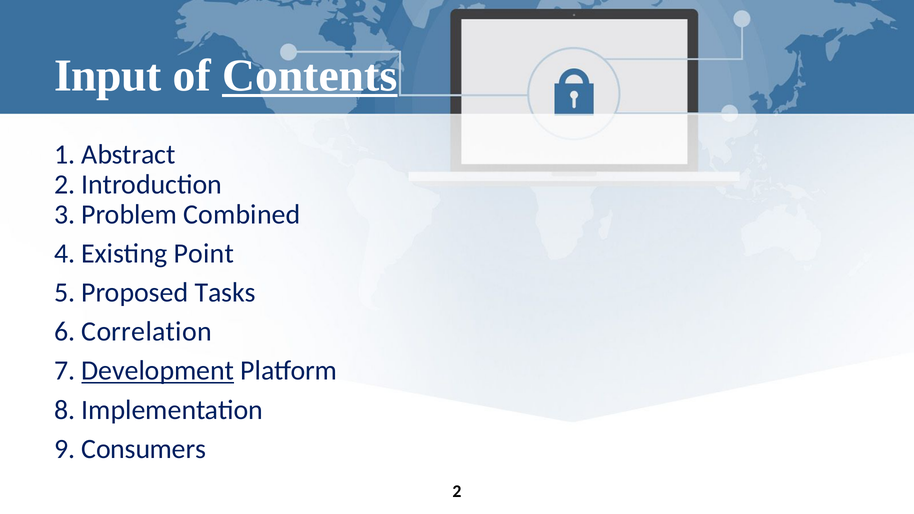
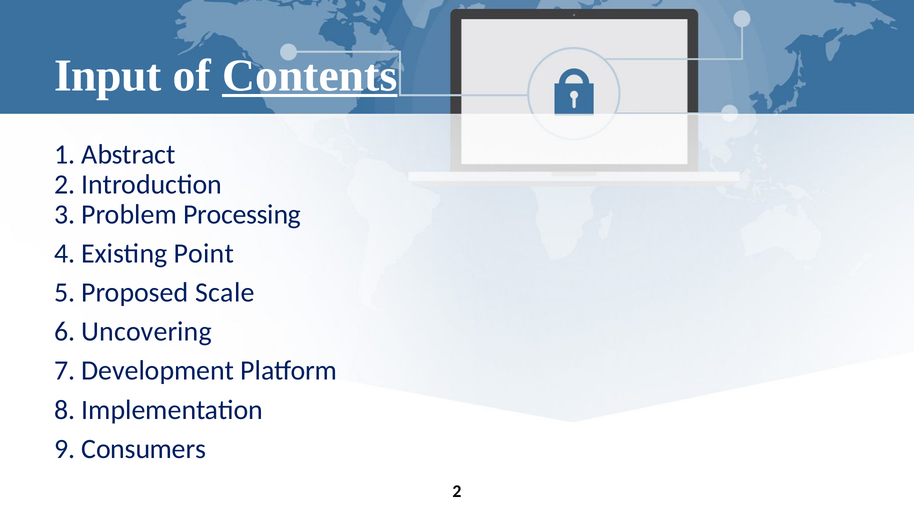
Combined: Combined -> Processing
Tasks: Tasks -> Scale
Correlation: Correlation -> Uncovering
Development underline: present -> none
